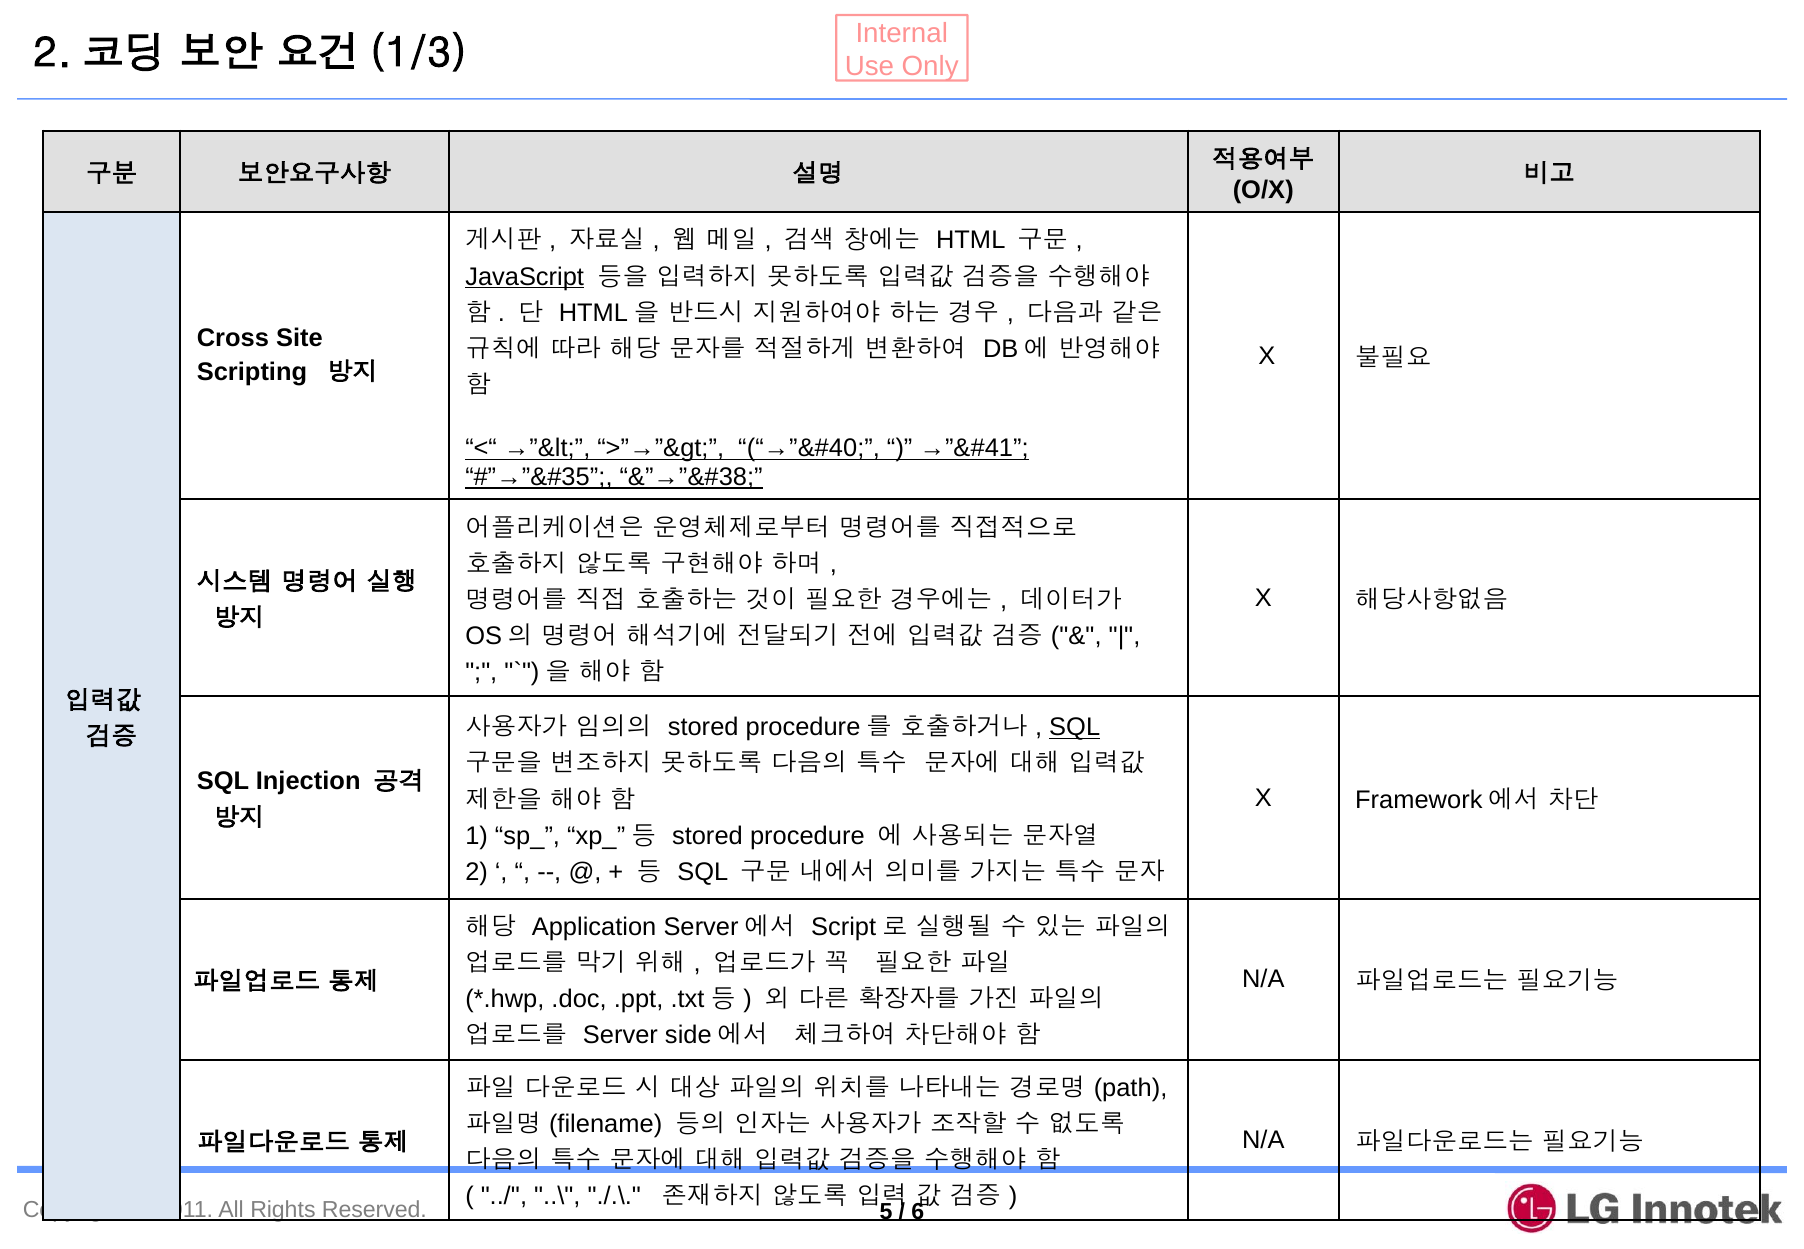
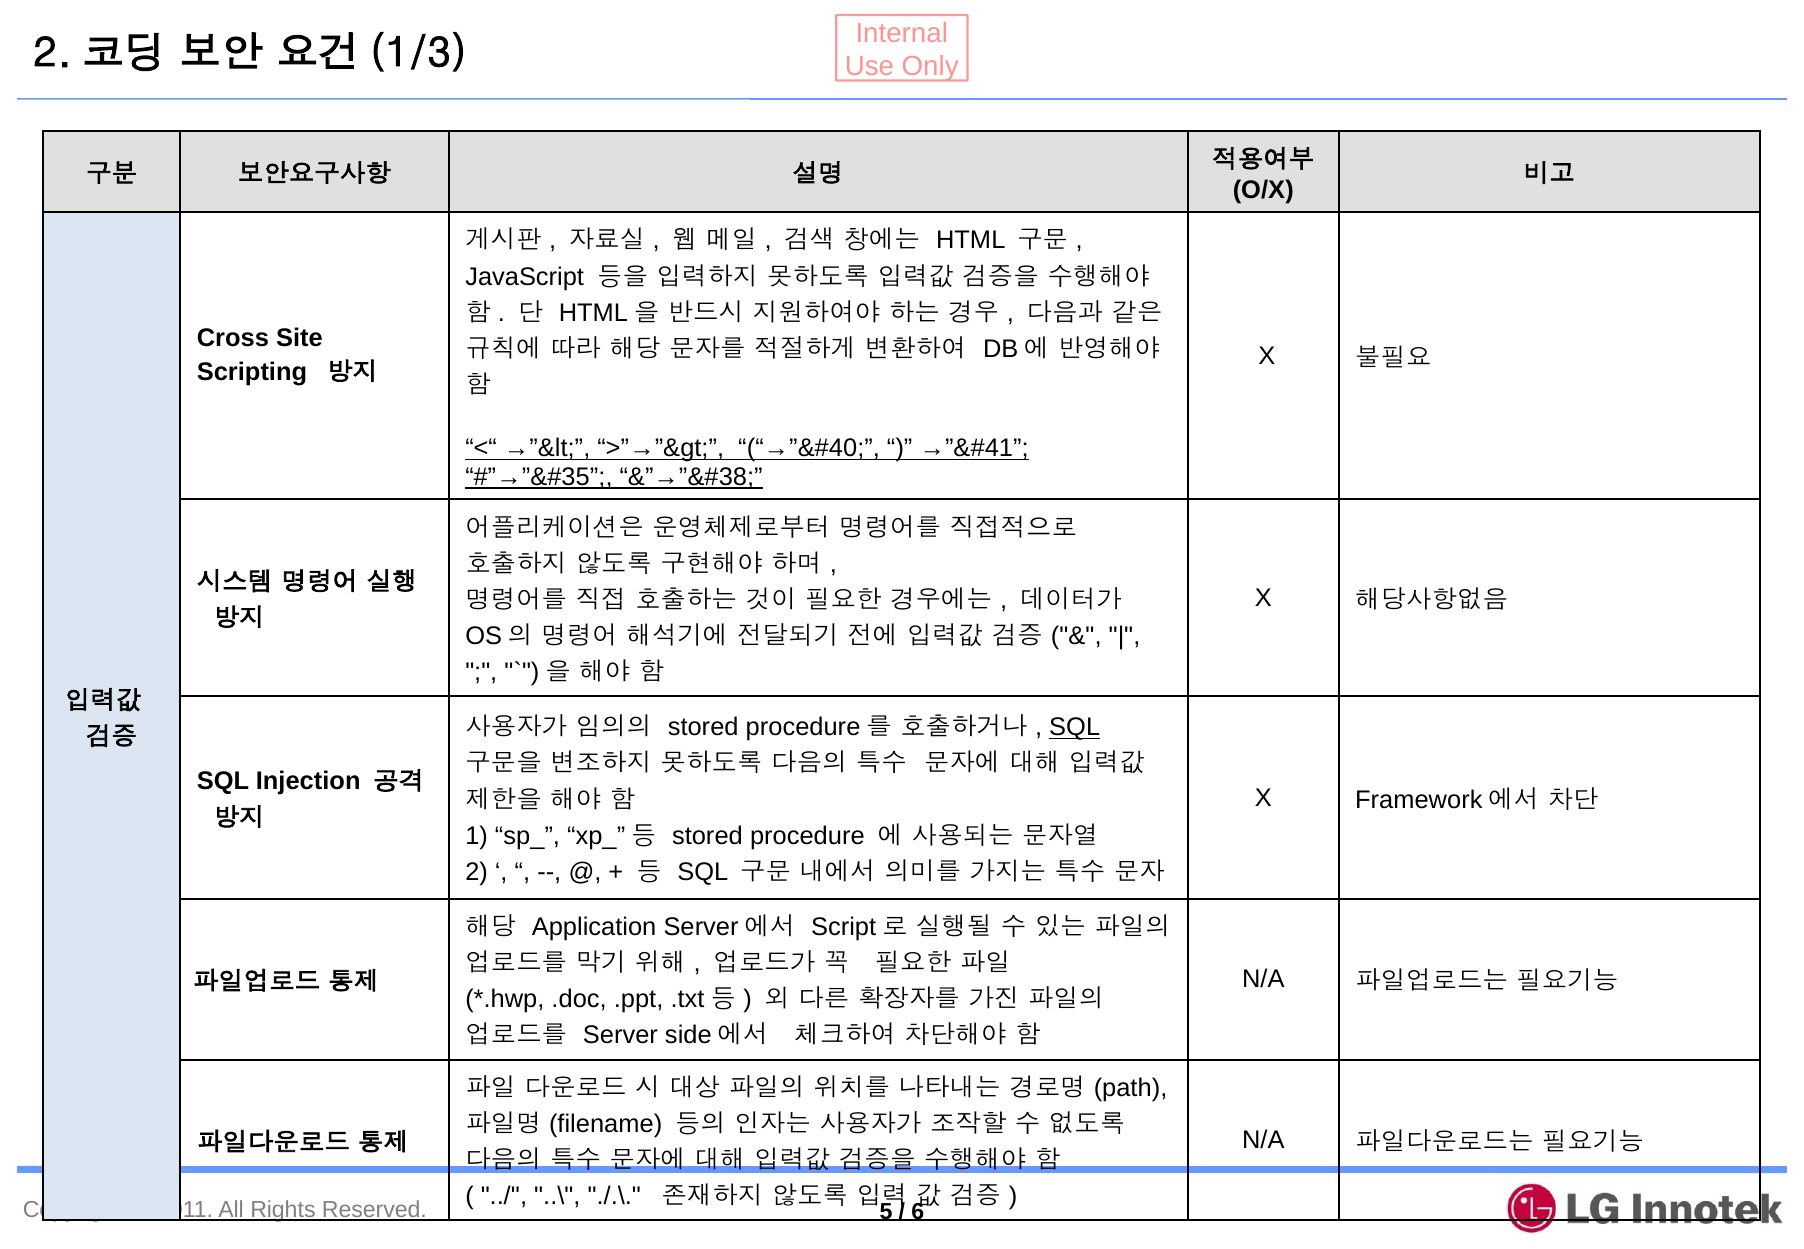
JavaScript underline: present -> none
